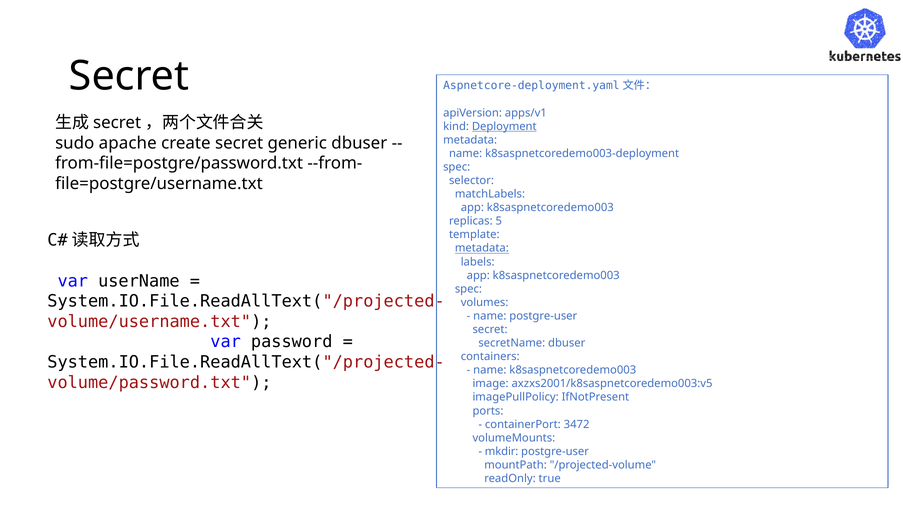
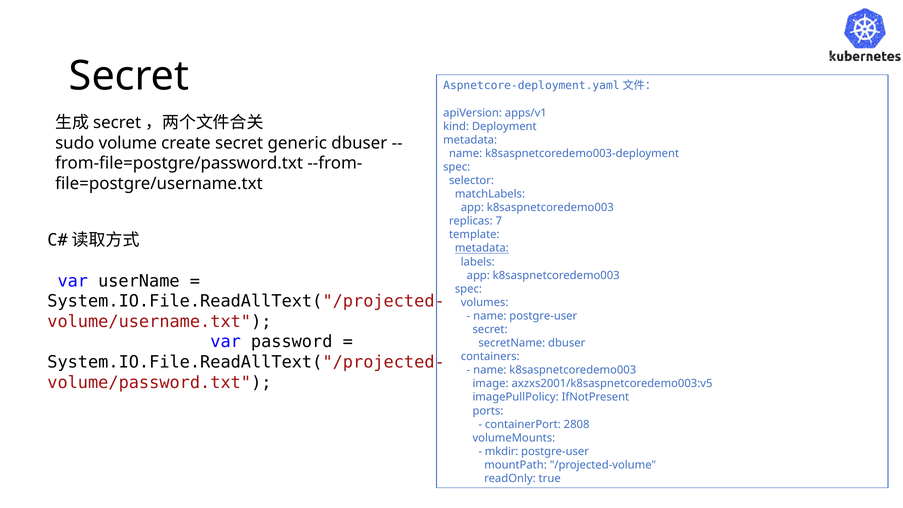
Deployment underline: present -> none
apache: apache -> volume
5: 5 -> 7
3472: 3472 -> 2808
